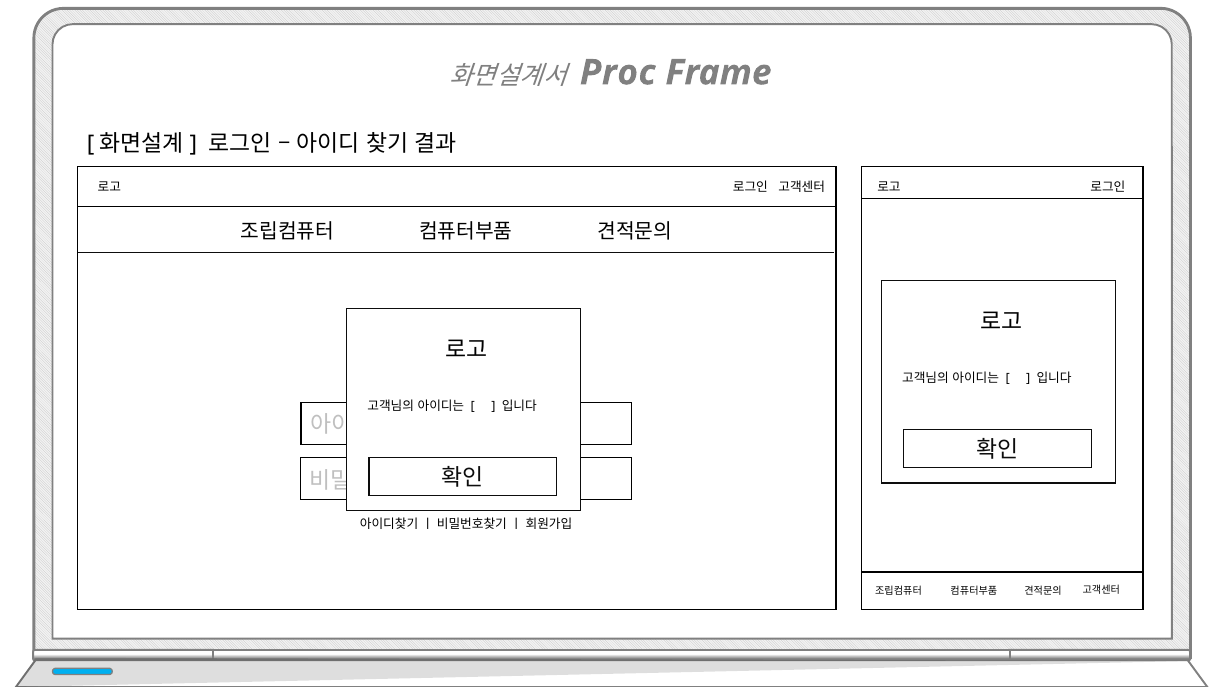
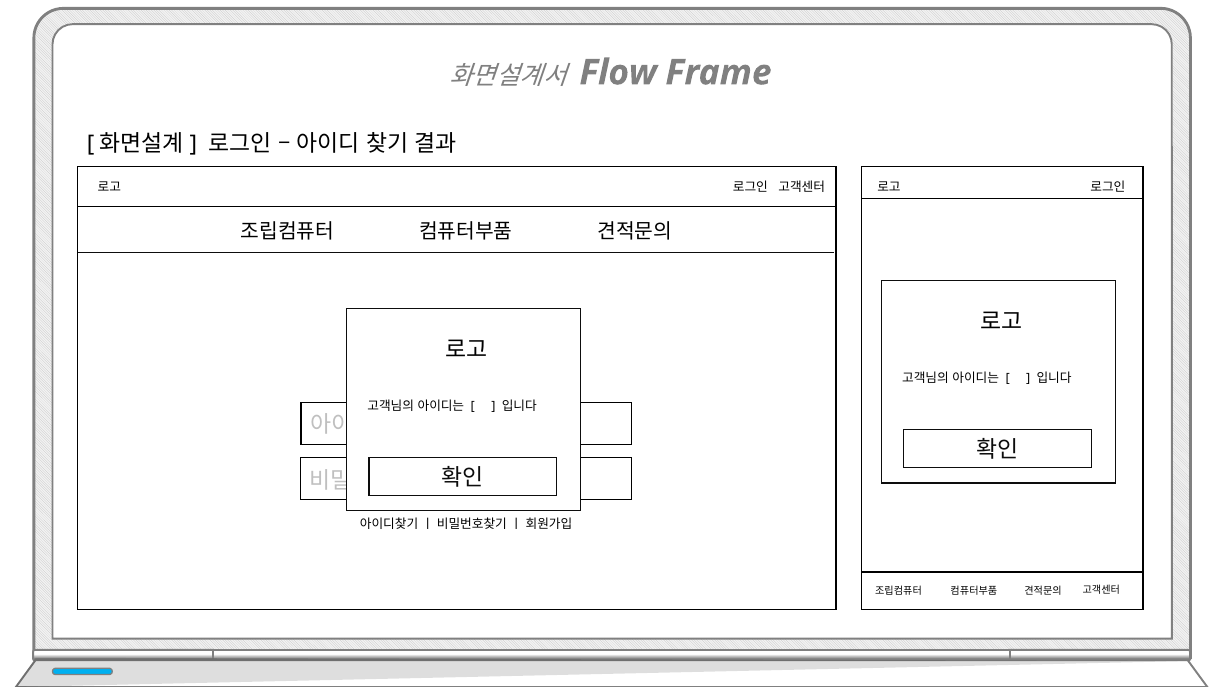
Proc: Proc -> Flow
